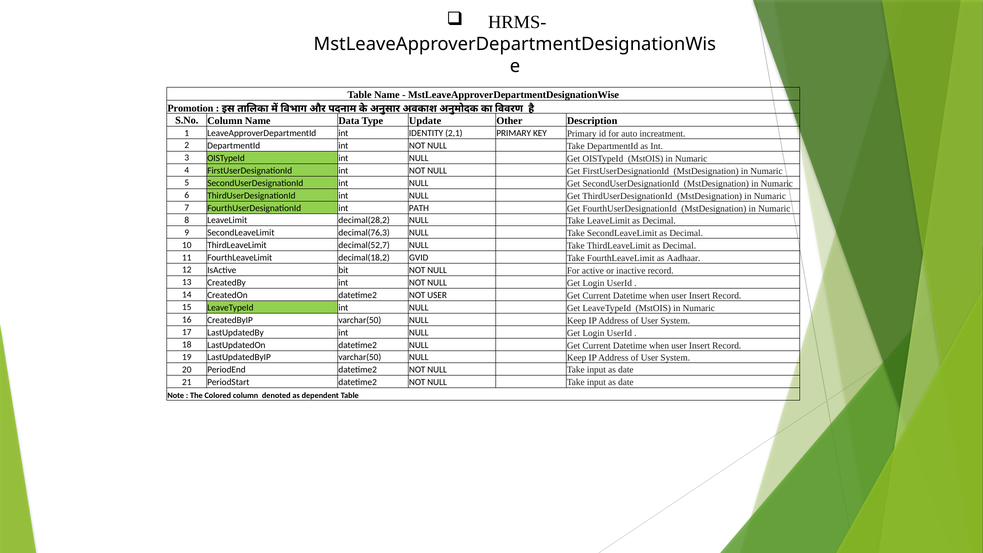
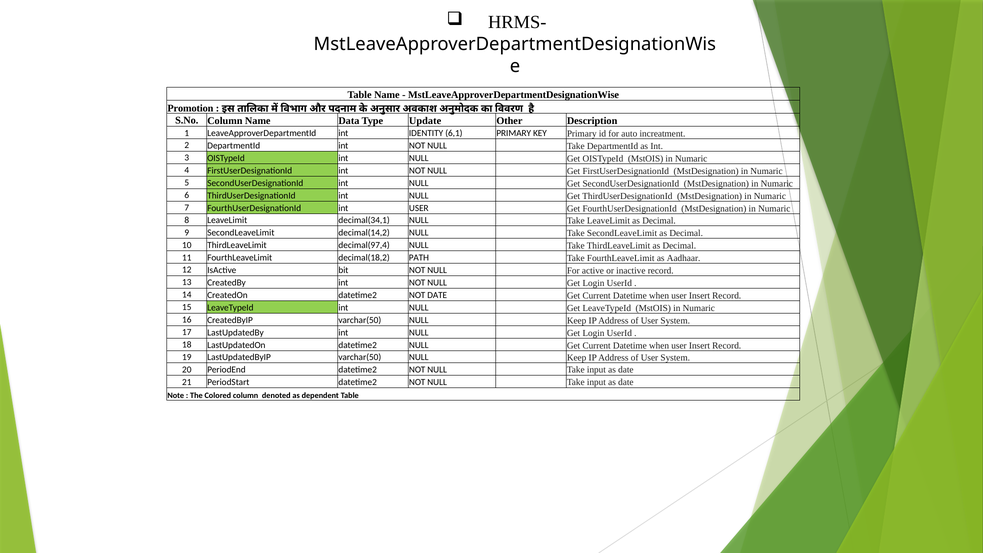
2,1: 2,1 -> 6,1
int PATH: PATH -> USER
decimal(28,2: decimal(28,2 -> decimal(34,1
decimal(76,3: decimal(76,3 -> decimal(14,2
decimal(52,7: decimal(52,7 -> decimal(97,4
GVID: GVID -> PATH
NOT USER: USER -> DATE
